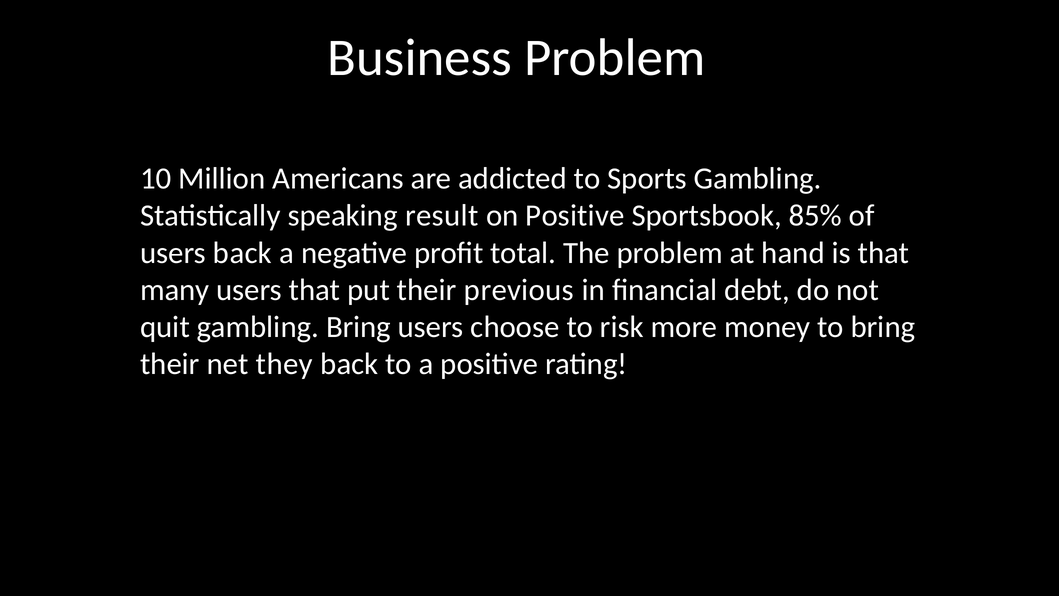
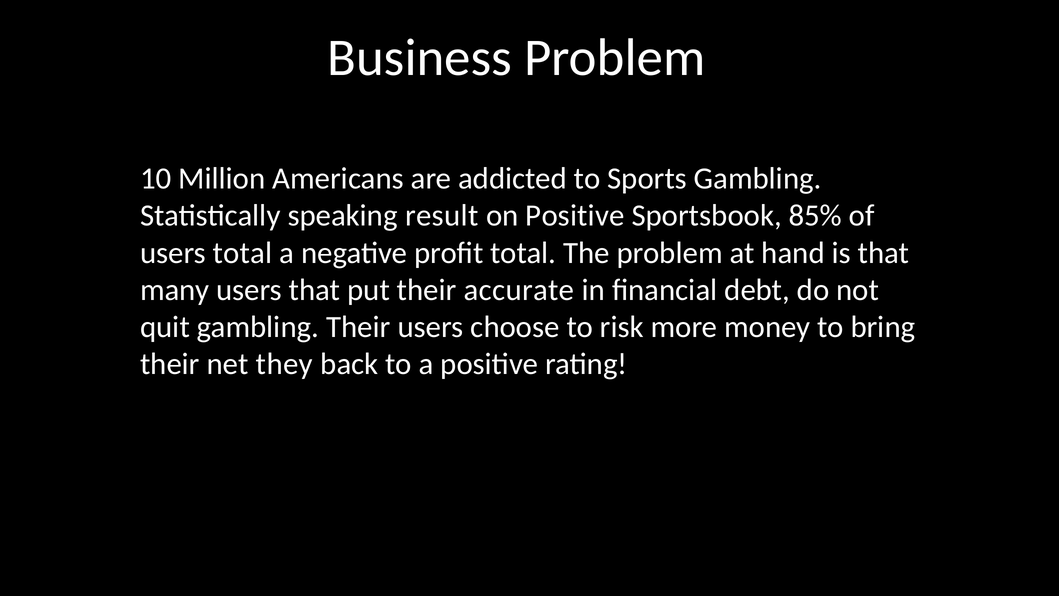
users back: back -> total
previous: previous -> accurate
gambling Bring: Bring -> Their
